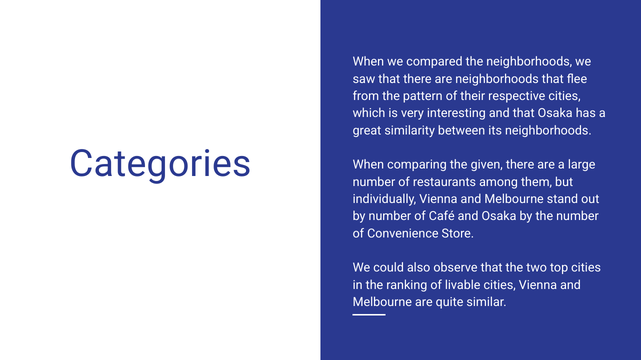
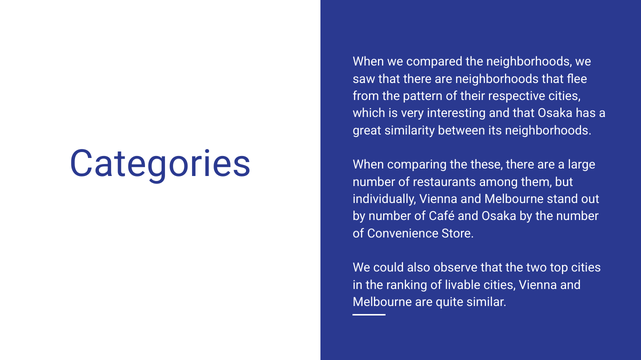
given: given -> these
